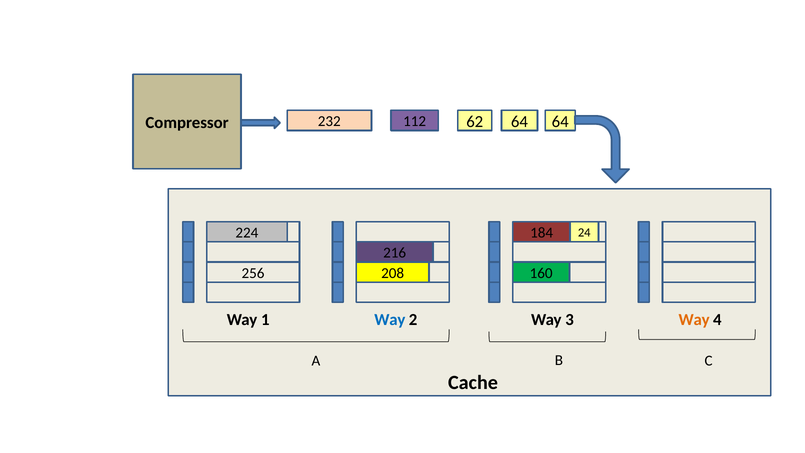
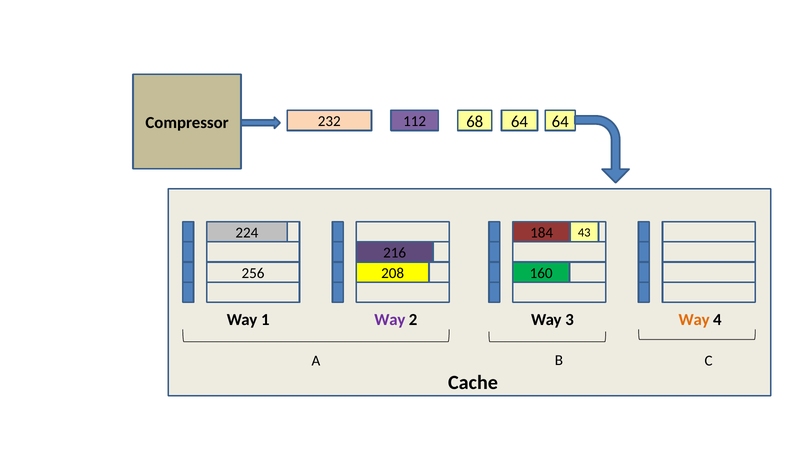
62: 62 -> 68
24: 24 -> 43
Way at (390, 320) colour: blue -> purple
